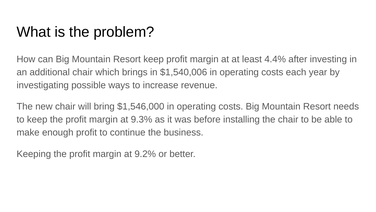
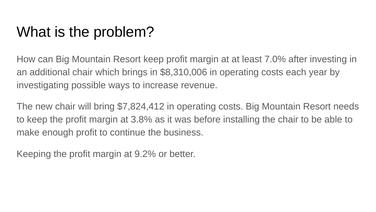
4.4%: 4.4% -> 7.0%
$1,540,006: $1,540,006 -> $8,310,006
$1,546,000: $1,546,000 -> $7,824,412
9.3%: 9.3% -> 3.8%
